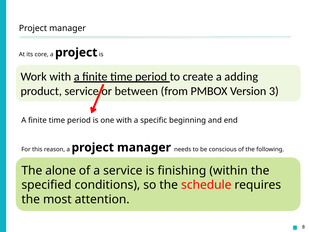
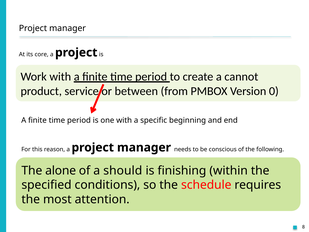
adding: adding -> cannot
3: 3 -> 0
a service: service -> should
